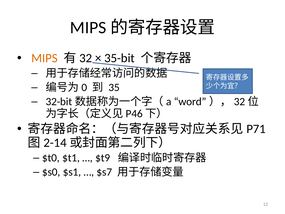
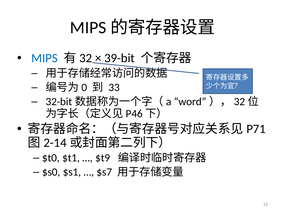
MIPS colour: orange -> blue
35-bit: 35-bit -> 39-bit
35: 35 -> 33
